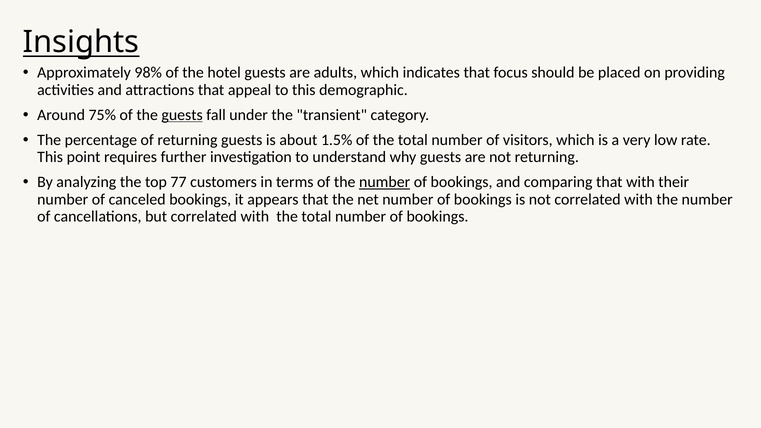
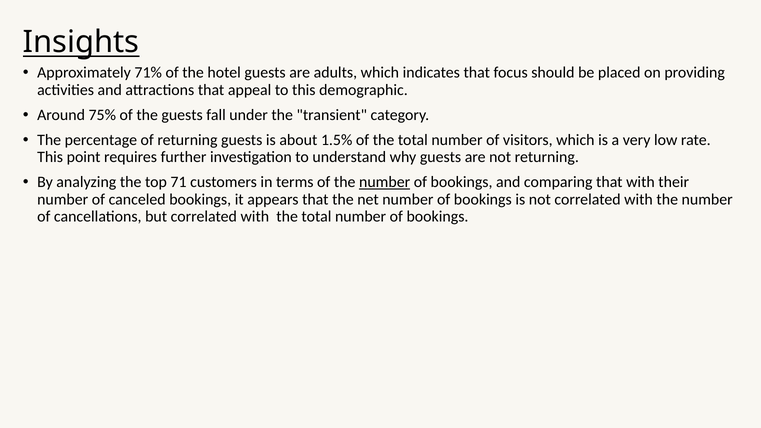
98%: 98% -> 71%
guests at (182, 115) underline: present -> none
77: 77 -> 71
